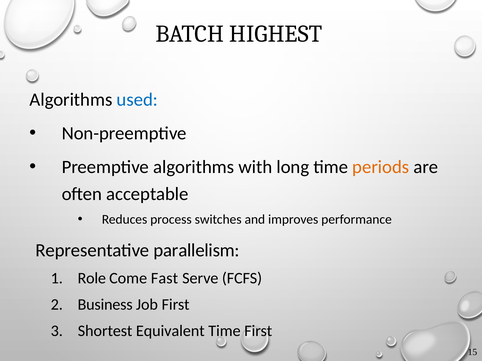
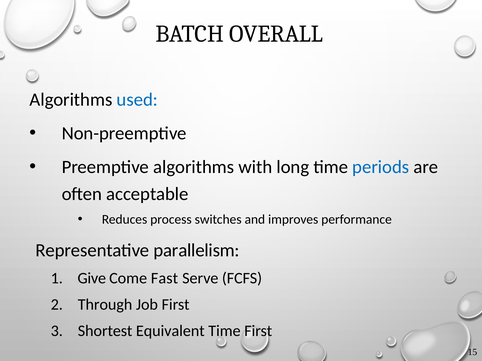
HIGHEST: HIGHEST -> OVERALL
periods colour: orange -> blue
Role: Role -> Give
Business: Business -> Through
